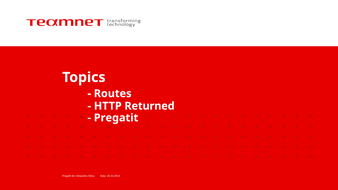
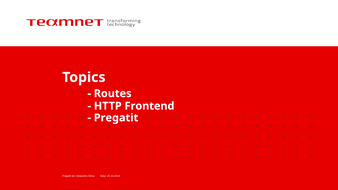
Returned: Returned -> Frontend
